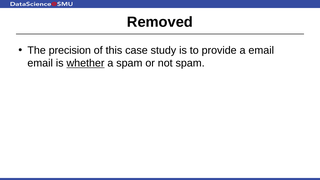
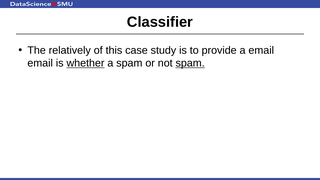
Removed: Removed -> Classifier
precision: precision -> relatively
spam at (190, 63) underline: none -> present
